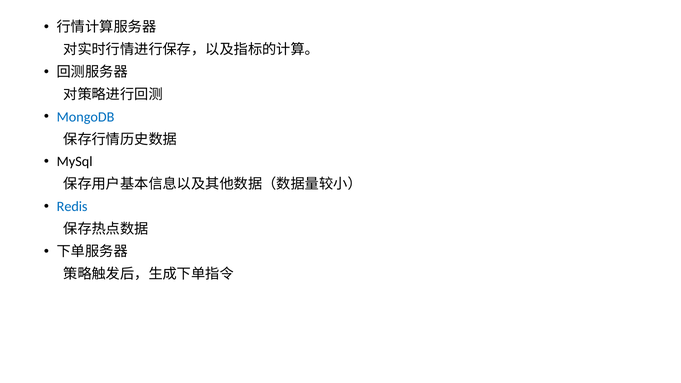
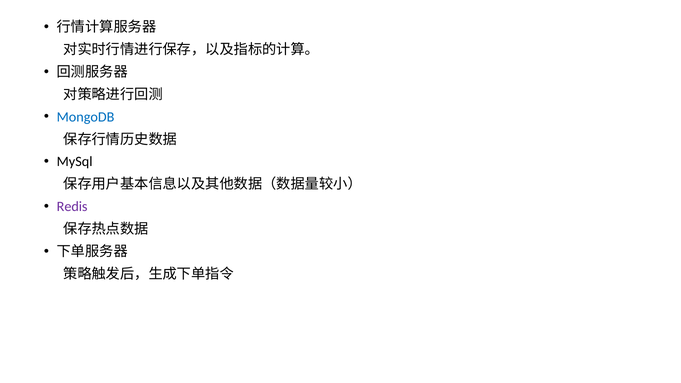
Redis colour: blue -> purple
